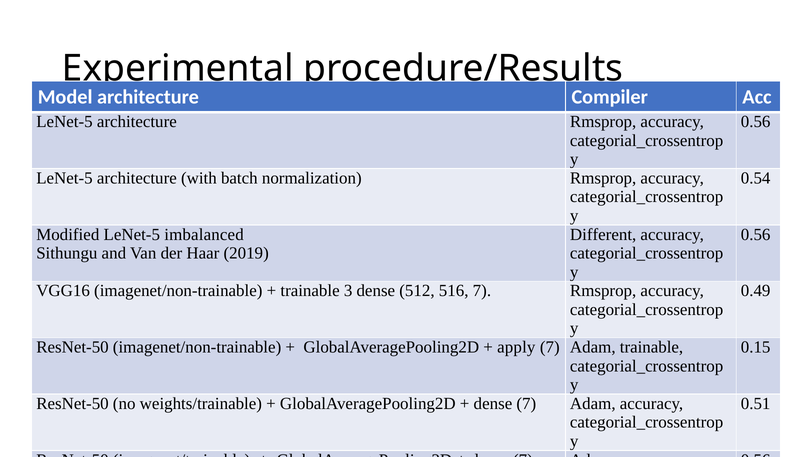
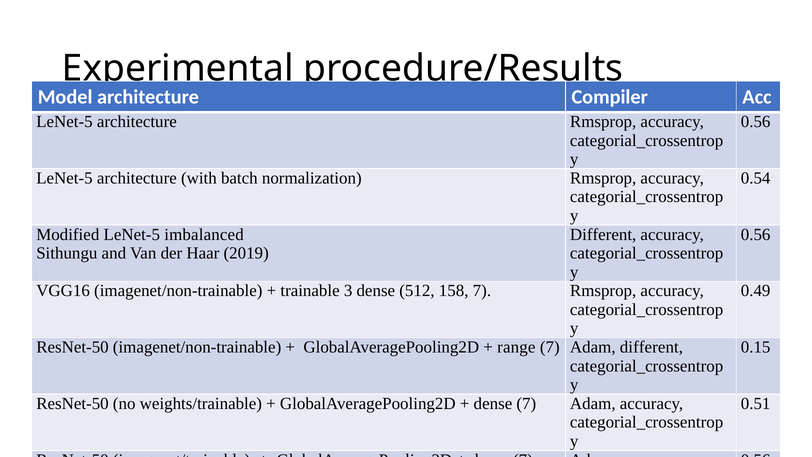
516: 516 -> 158
apply: apply -> range
Adam trainable: trainable -> different
